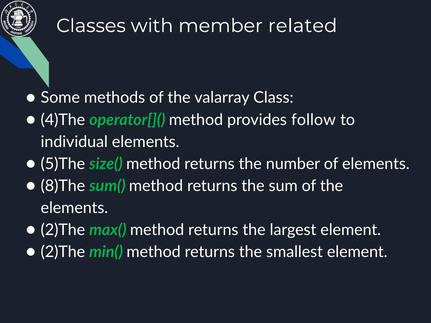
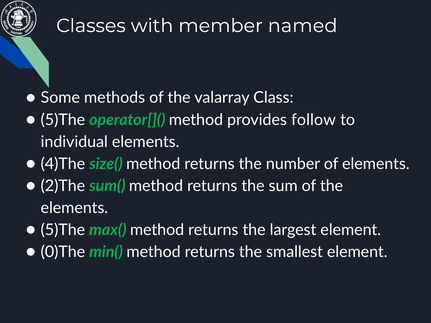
related: related -> named
4)The at (63, 120): 4)The -> 5)The
5)The: 5)The -> 4)The
8)The: 8)The -> 2)The
2)The at (63, 230): 2)The -> 5)The
2)The at (63, 252): 2)The -> 0)The
